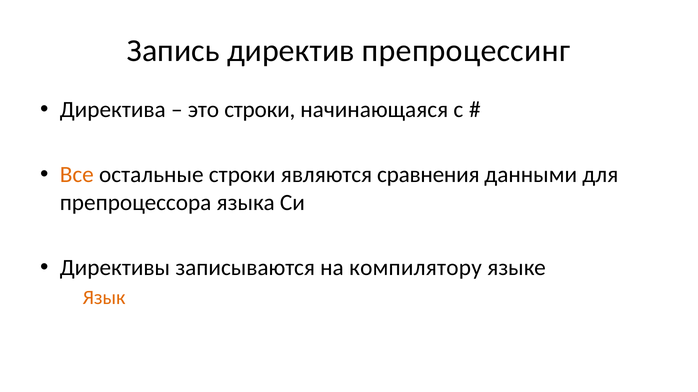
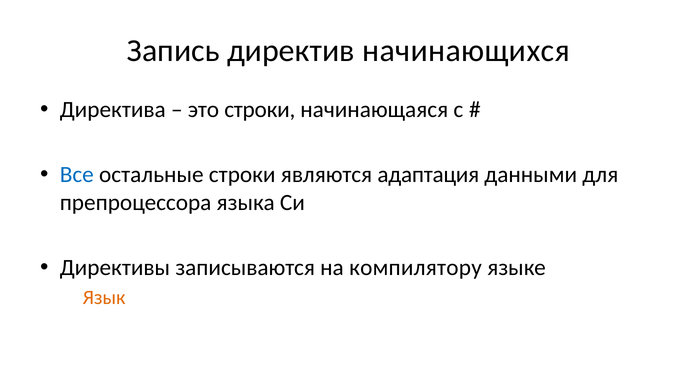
препроцессинг: препроцессинг -> начинающихся
Все colour: orange -> blue
сравнения: сравнения -> адаптация
